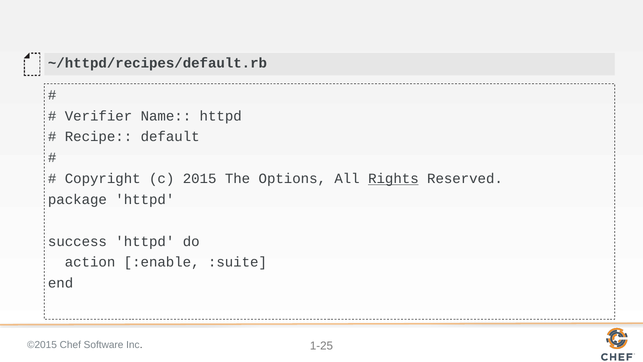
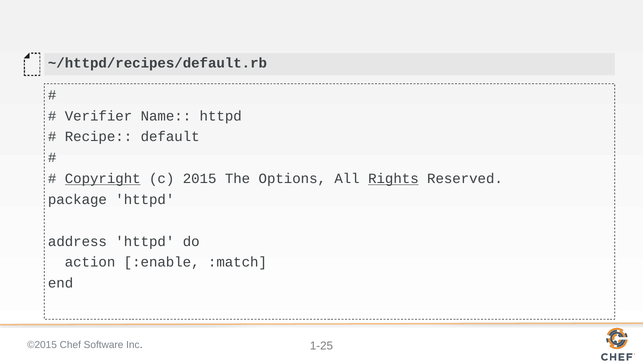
Copyright underline: none -> present
success: success -> address
:suite: :suite -> :match
